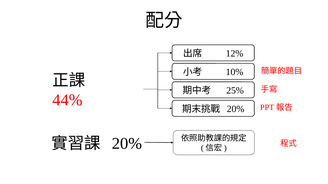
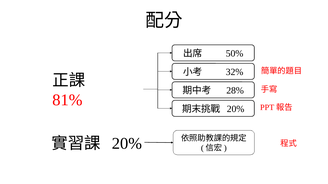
12%: 12% -> 50%
10%: 10% -> 32%
25%: 25% -> 28%
44%: 44% -> 81%
